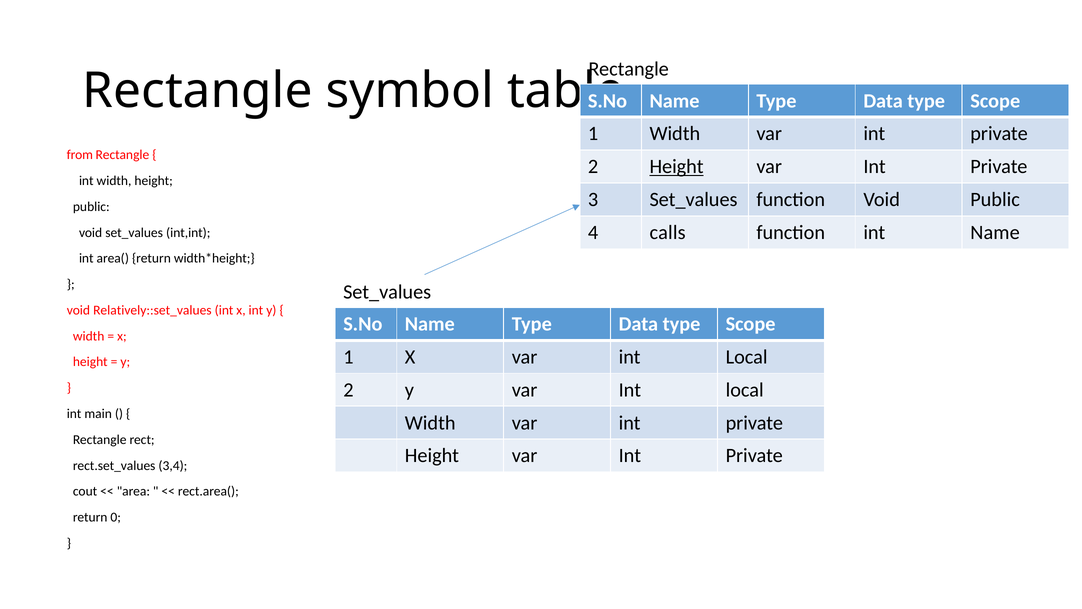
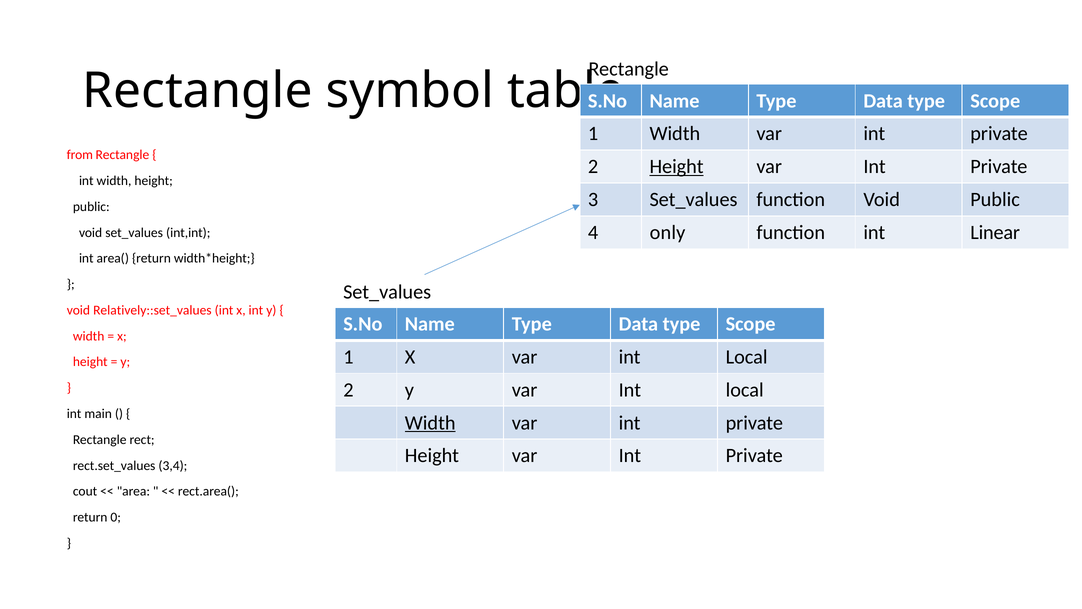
calls: calls -> only
int Name: Name -> Linear
Width at (430, 423) underline: none -> present
